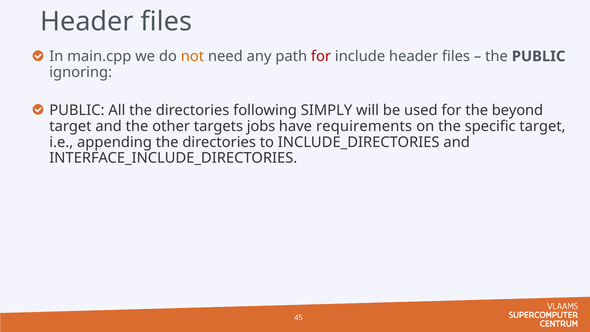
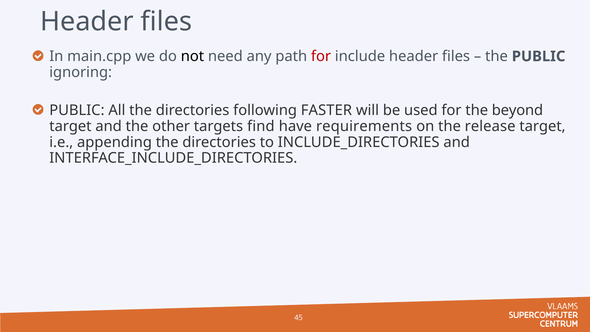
not colour: orange -> black
SIMPLY: SIMPLY -> FASTER
jobs: jobs -> find
specific: specific -> release
